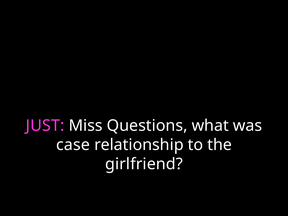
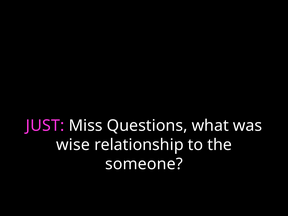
case: case -> wise
girlfriend: girlfriend -> someone
